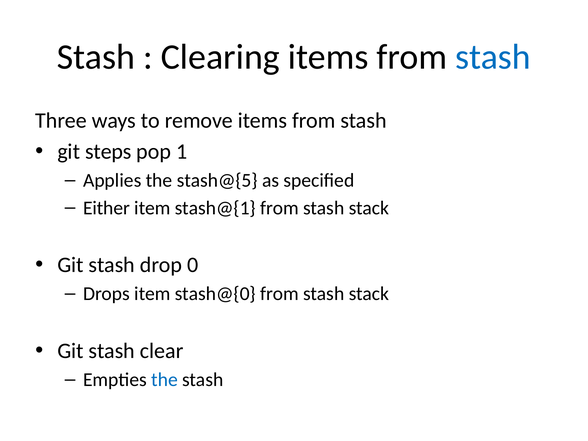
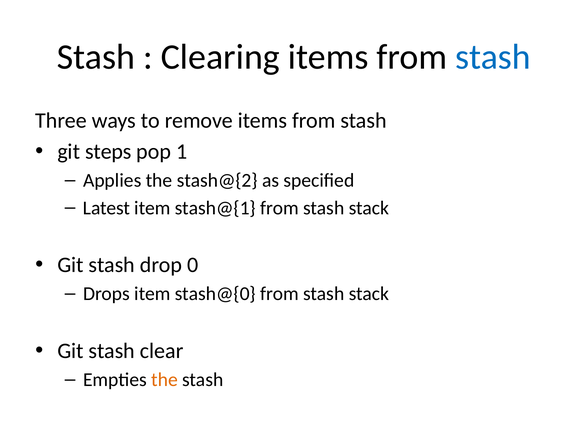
stash@{5: stash@{5 -> stash@{2
Either: Either -> Latest
the at (164, 380) colour: blue -> orange
